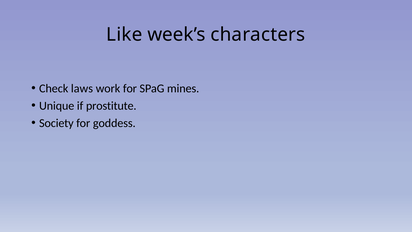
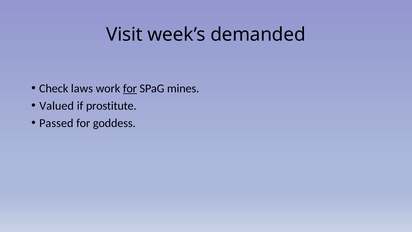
Like: Like -> Visit
characters: characters -> demanded
for at (130, 88) underline: none -> present
Unique: Unique -> Valued
Society: Society -> Passed
